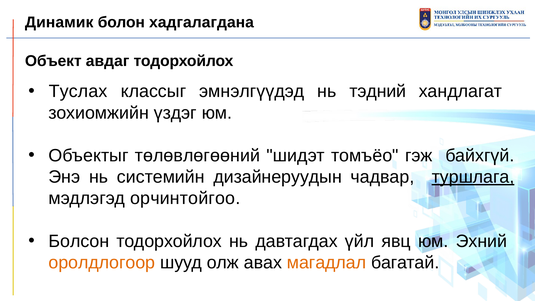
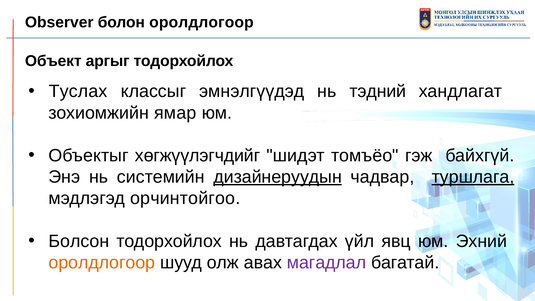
Динамик: Динамик -> Observer
болон хадгалагдана: хадгалагдана -> оролдлогоор
авдаг: авдаг -> аргыг
үздэг: үздэг -> ямар
төлөвлөгөөний: төлөвлөгөөний -> хөгжүүлэгчдийг
дизайнеруудын underline: none -> present
магадлал colour: orange -> purple
